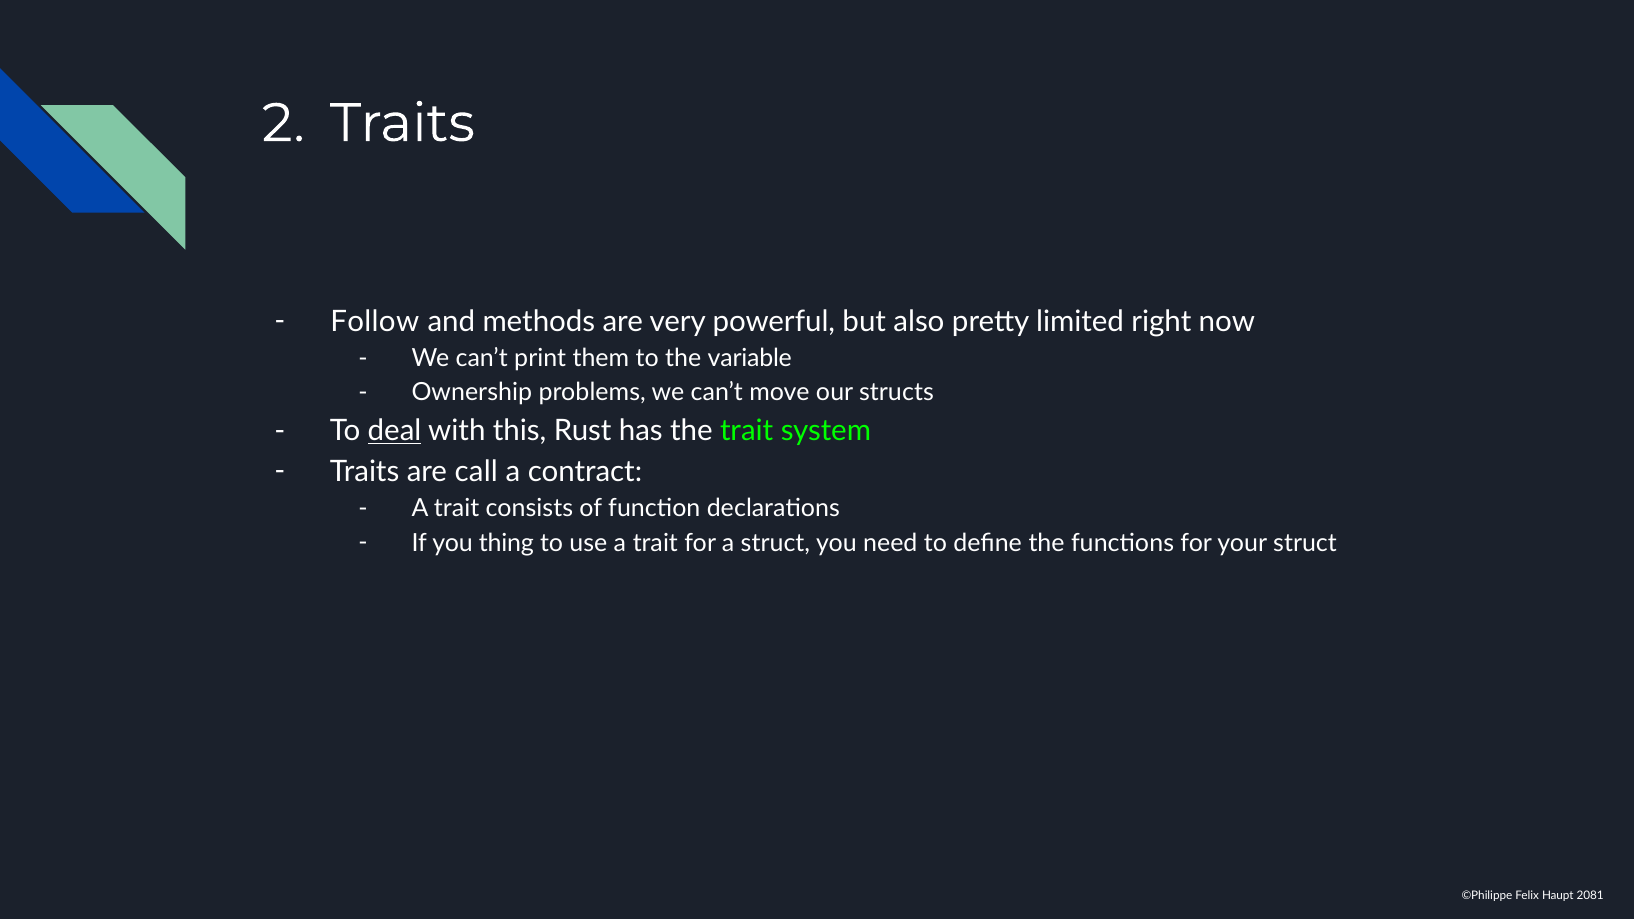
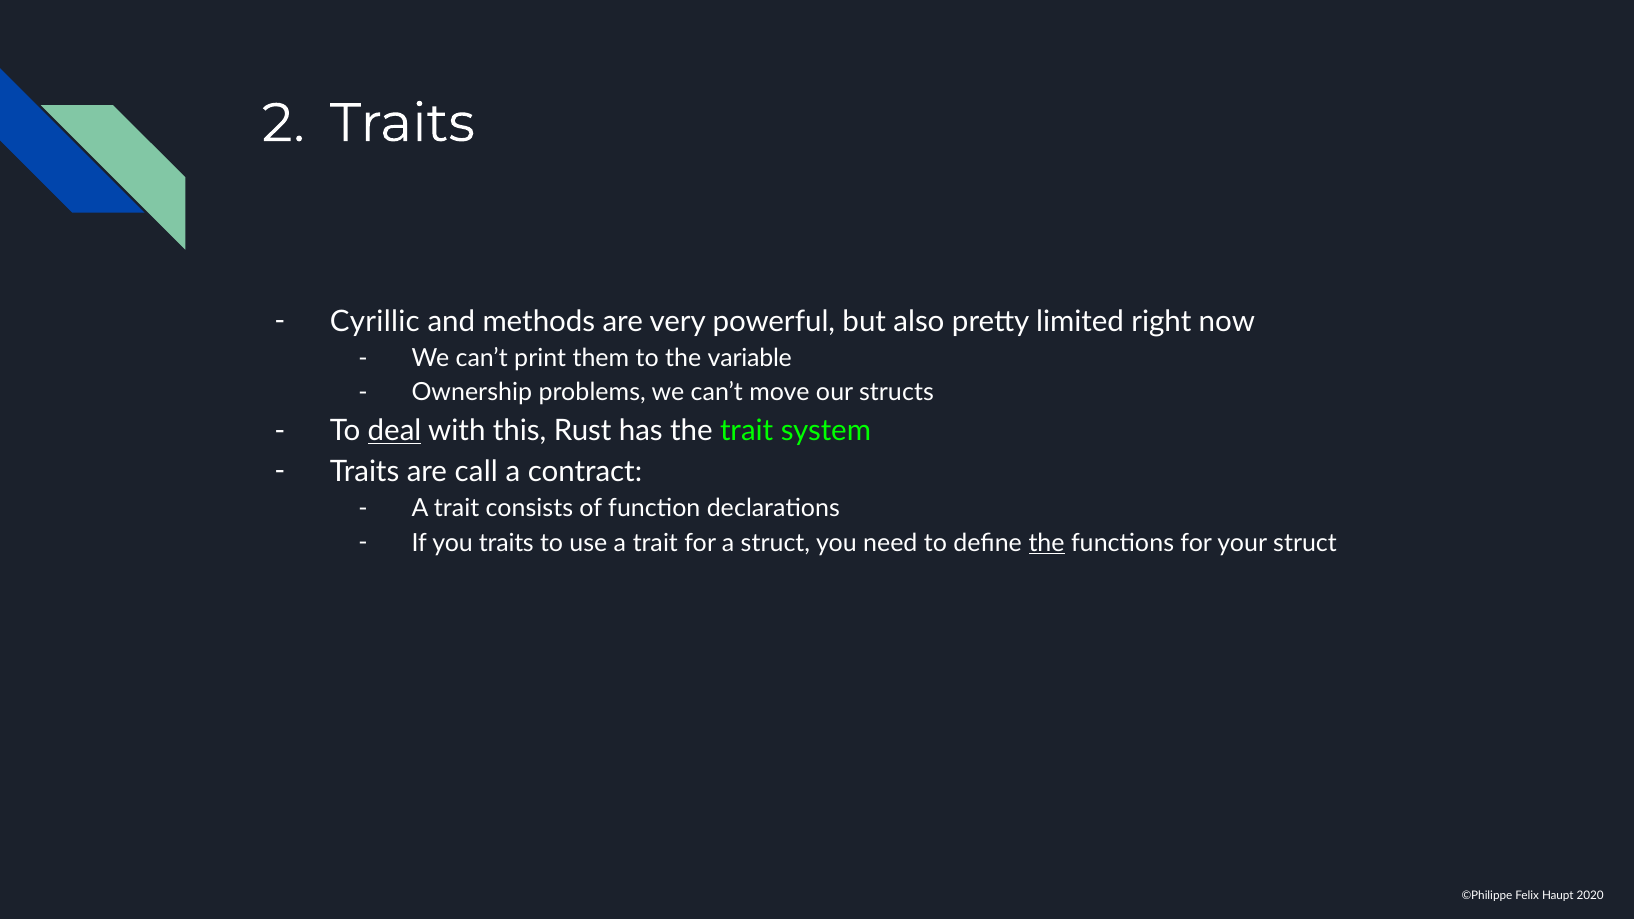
Follow: Follow -> Cyrillic
you thing: thing -> traits
the at (1047, 543) underline: none -> present
2081: 2081 -> 2020
